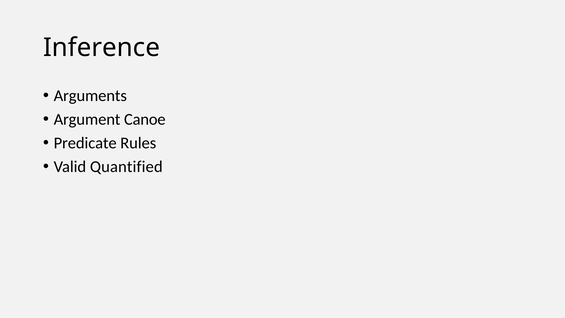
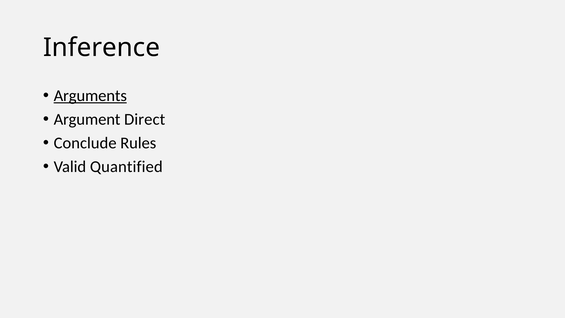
Arguments underline: none -> present
Canoe: Canoe -> Direct
Predicate: Predicate -> Conclude
